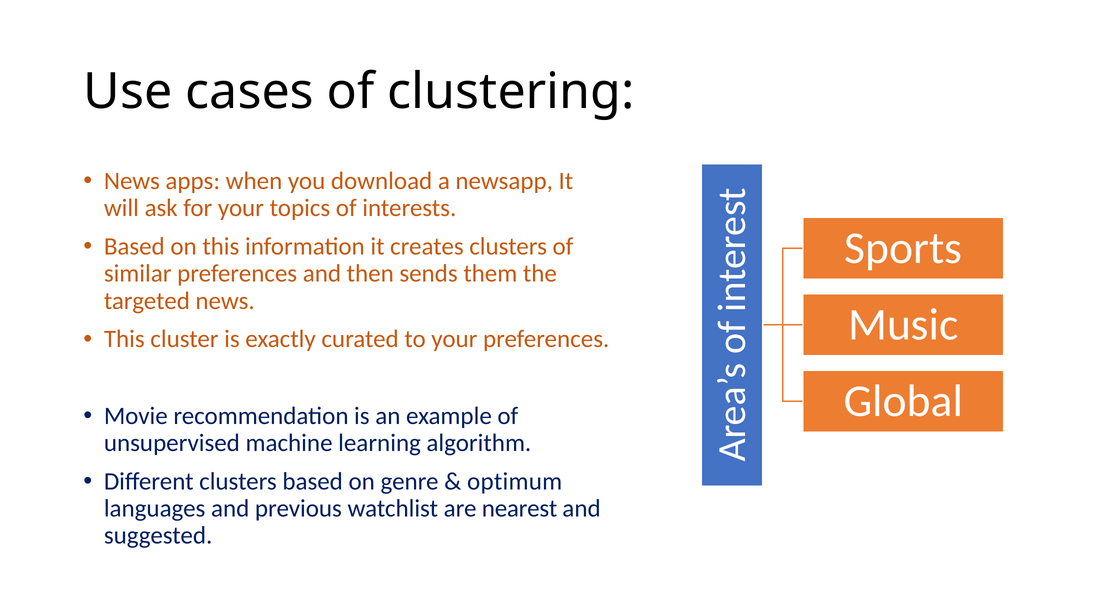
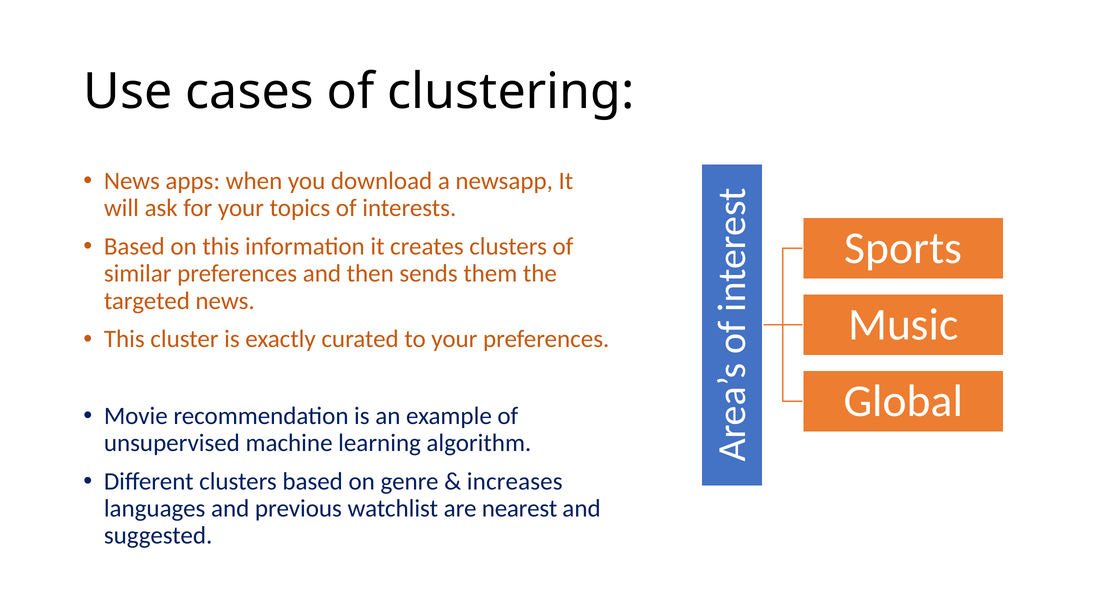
optimum: optimum -> increases
